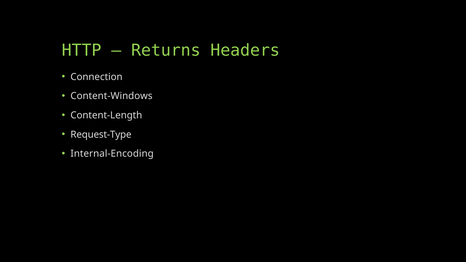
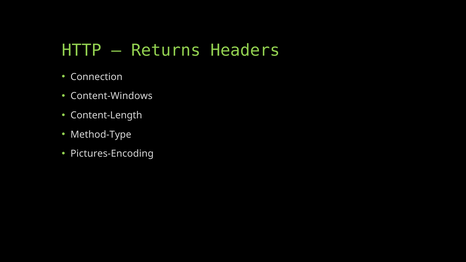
Request-Type: Request-Type -> Method-Type
Internal-Encoding: Internal-Encoding -> Pictures-Encoding
